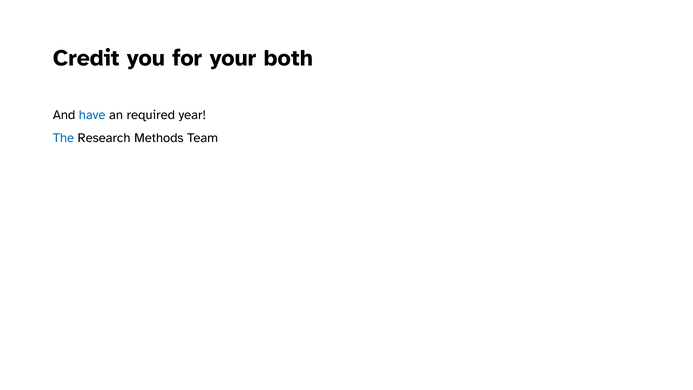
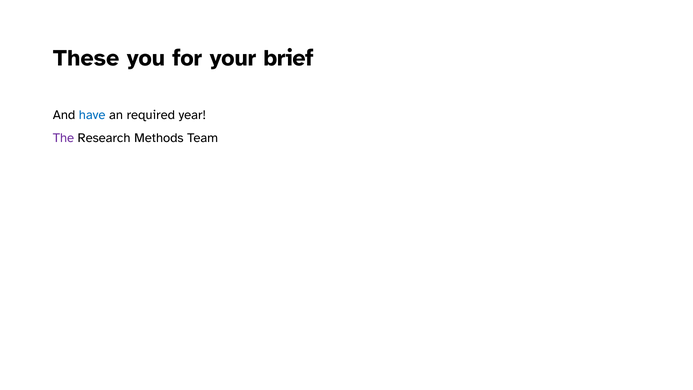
Credit: Credit -> These
both: both -> brief
The colour: blue -> purple
